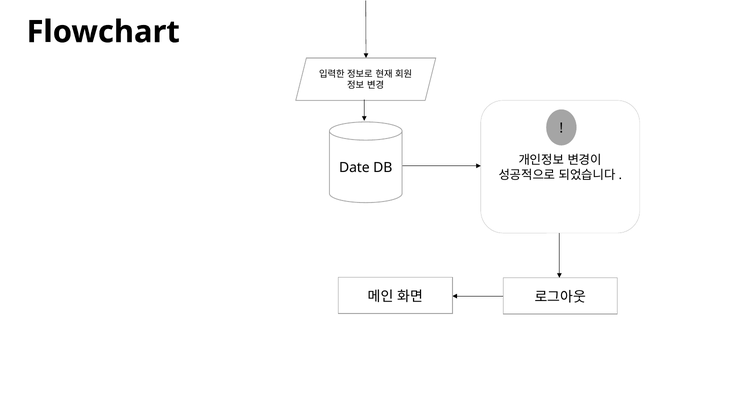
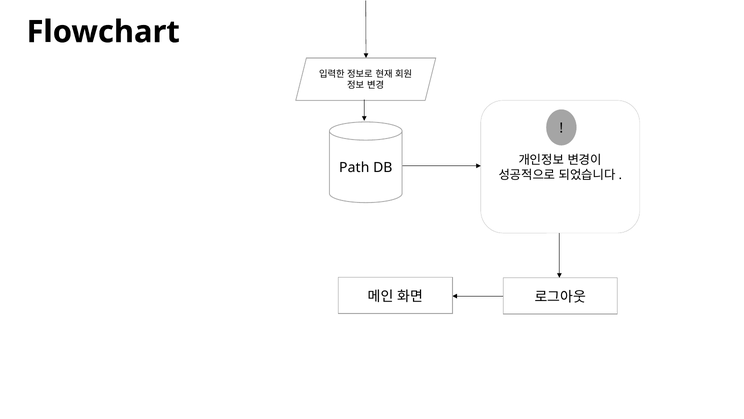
Date: Date -> Path
